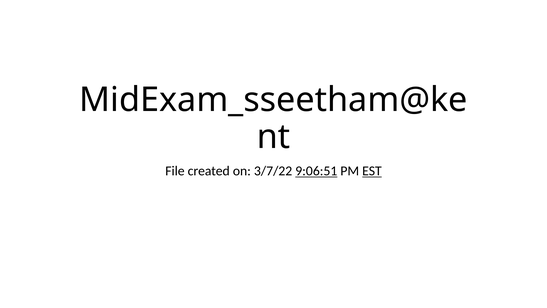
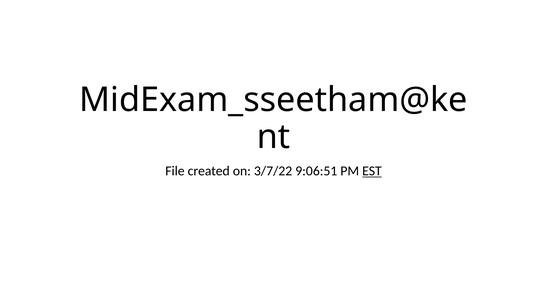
9:06:51 underline: present -> none
